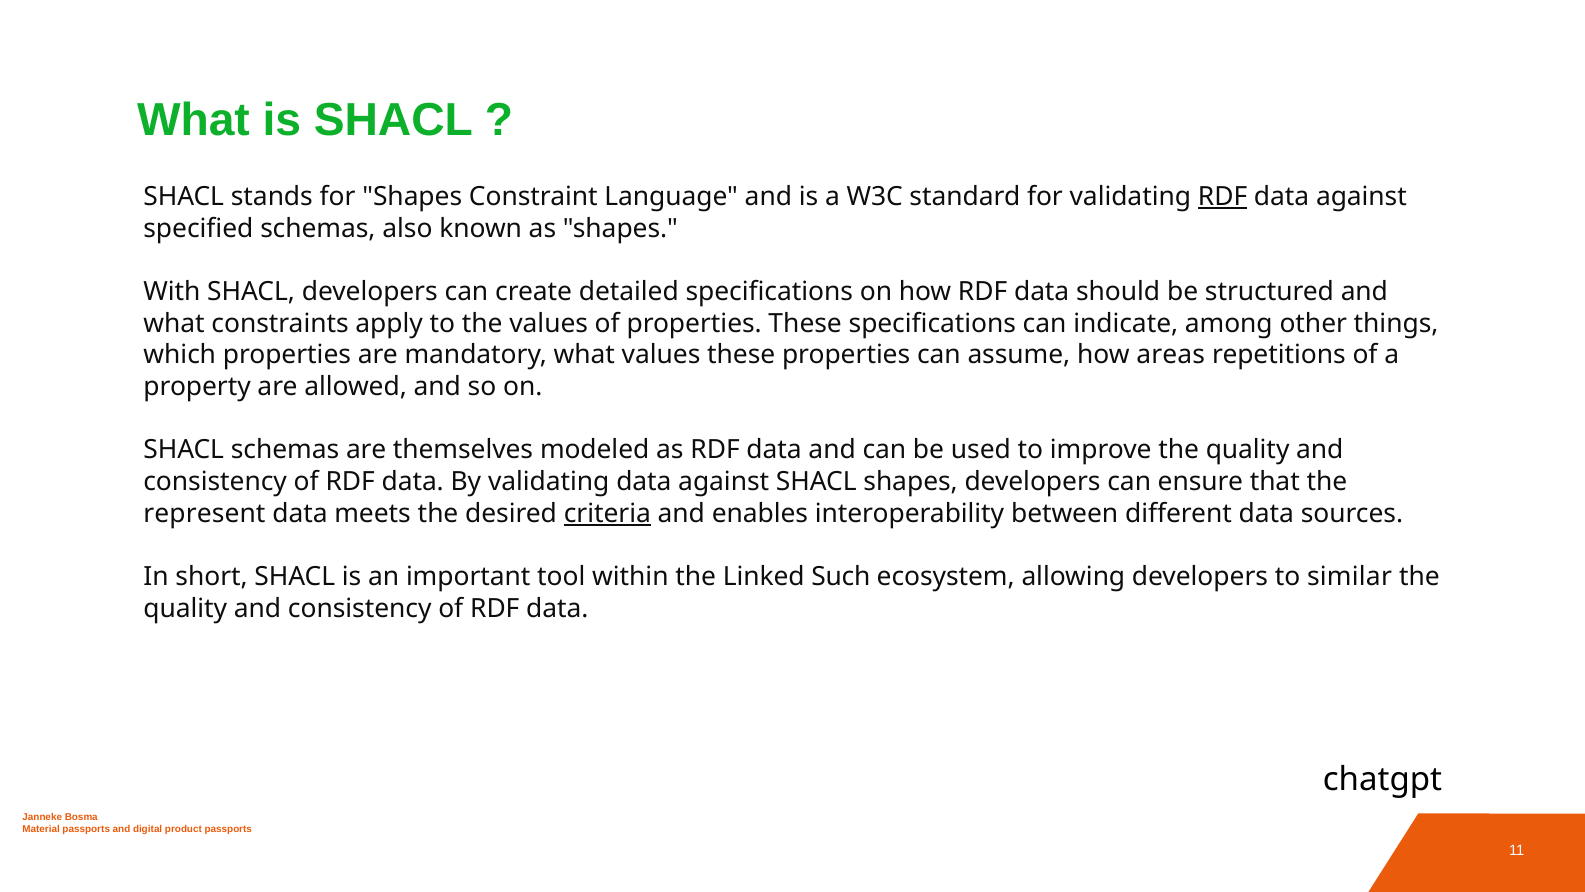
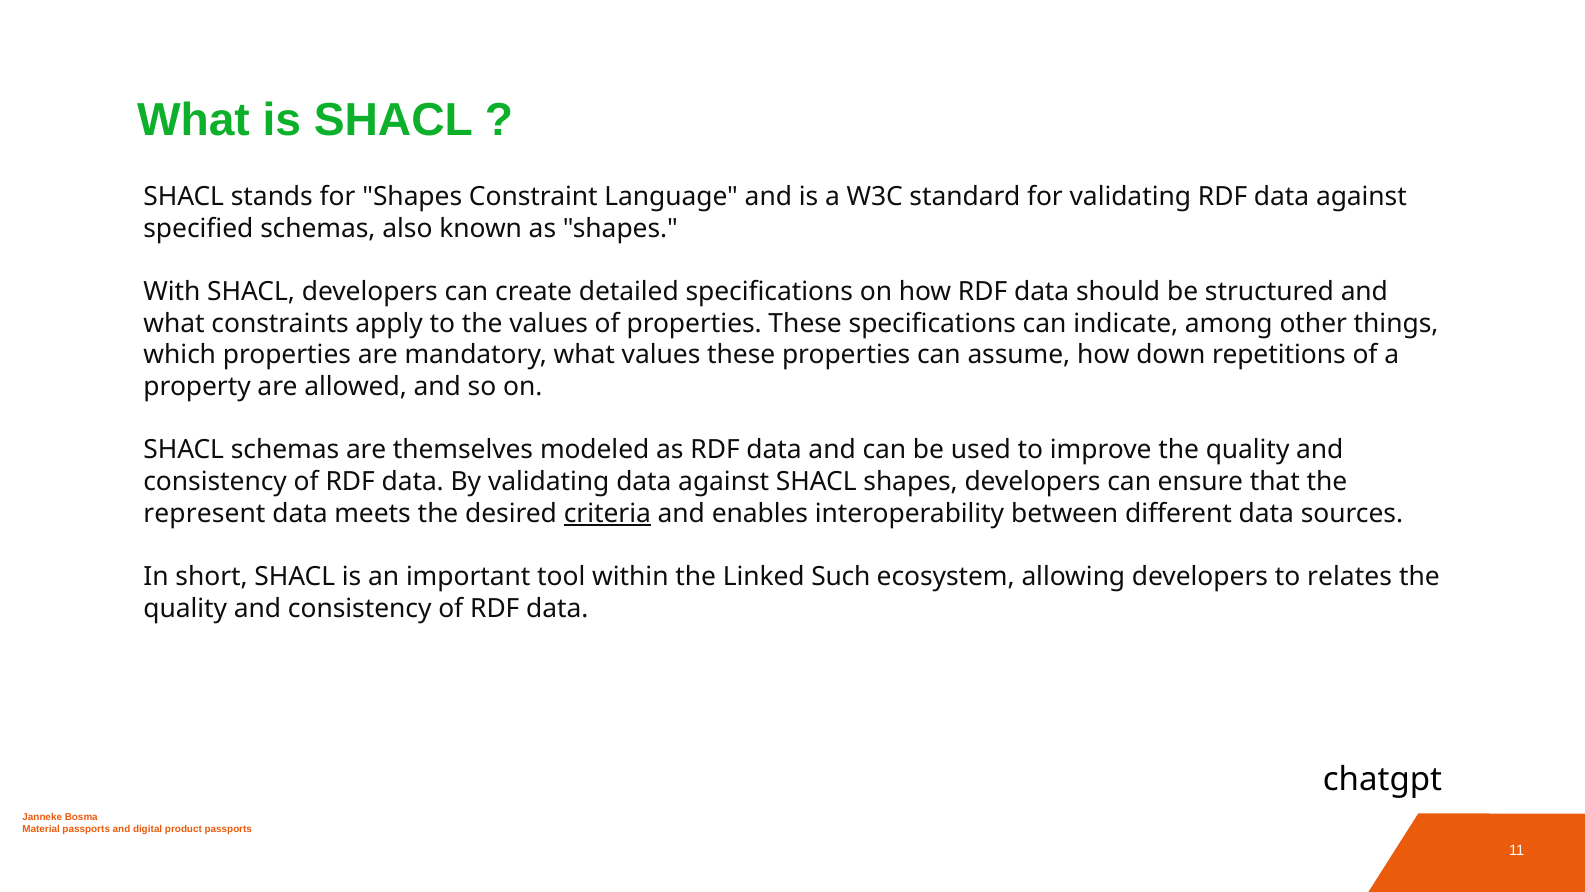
RDF at (1223, 197) underline: present -> none
areas: areas -> down
similar: similar -> relates
